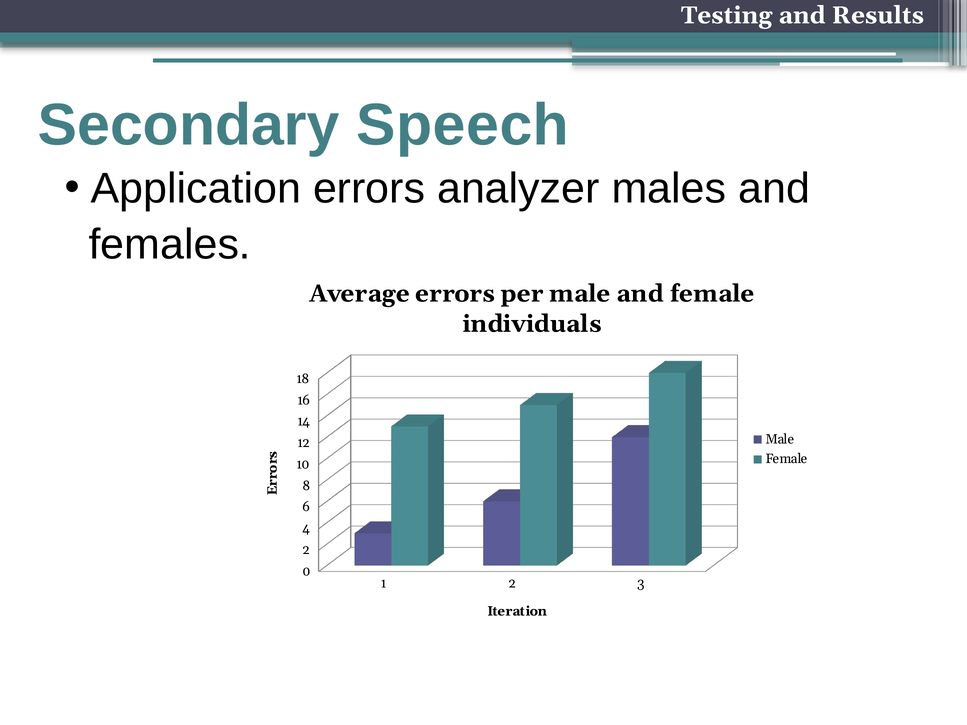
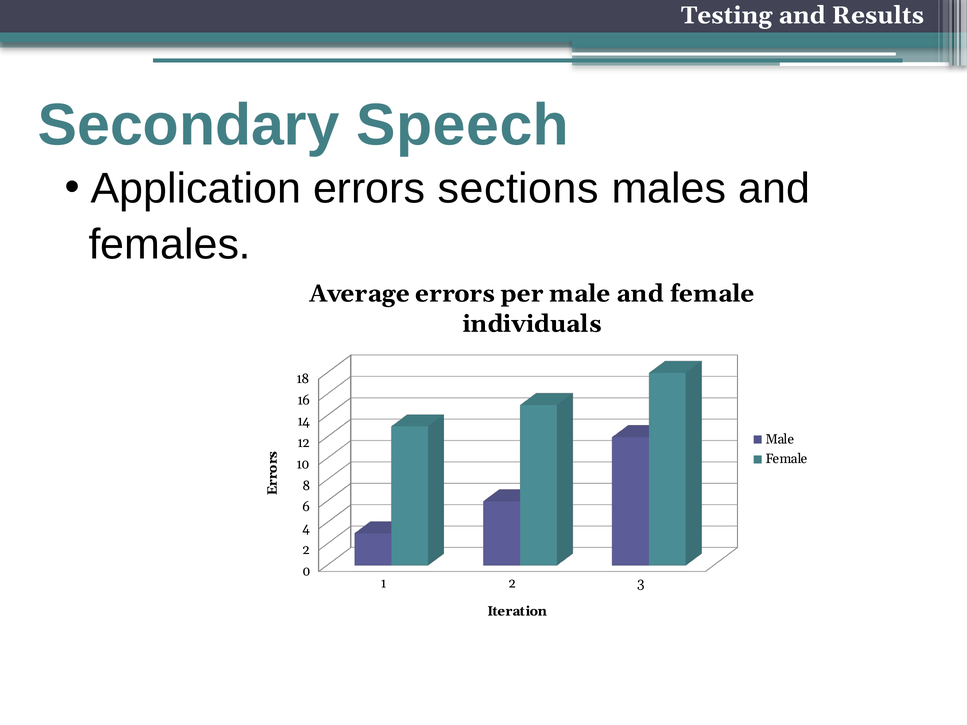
analyzer: analyzer -> sections
